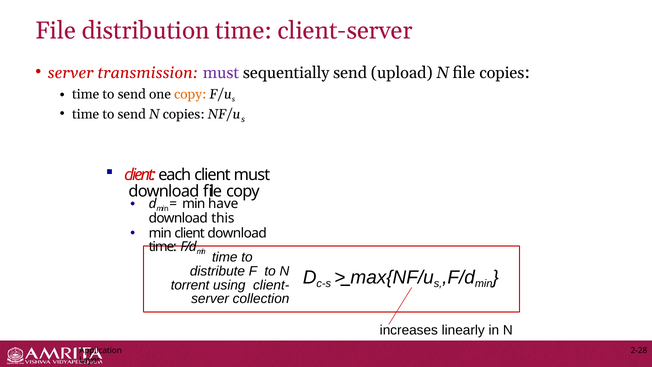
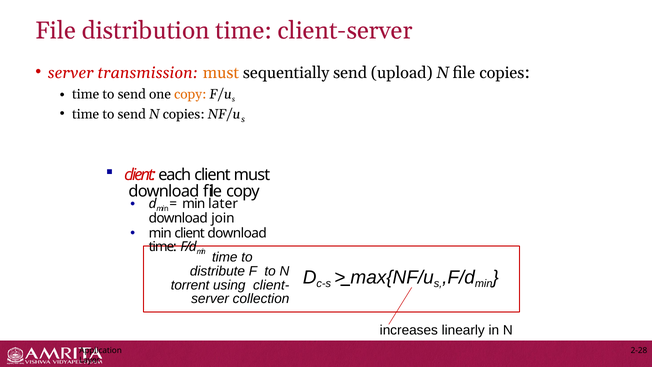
must at (221, 73) colour: purple -> orange
have: have -> later
this: this -> join
